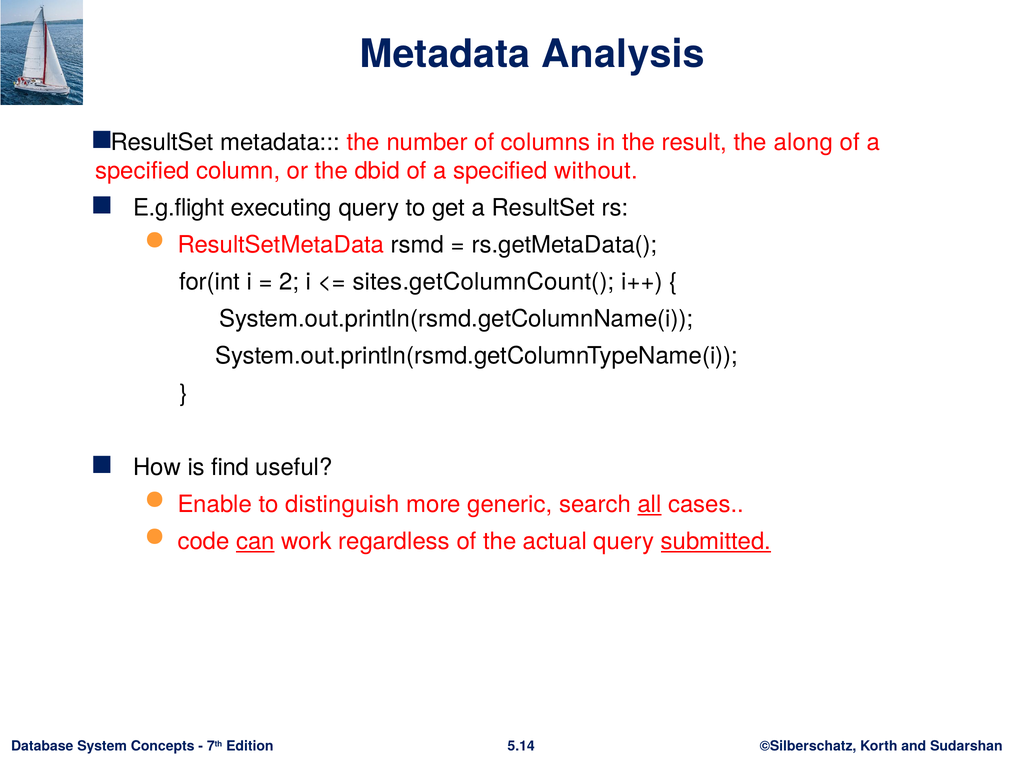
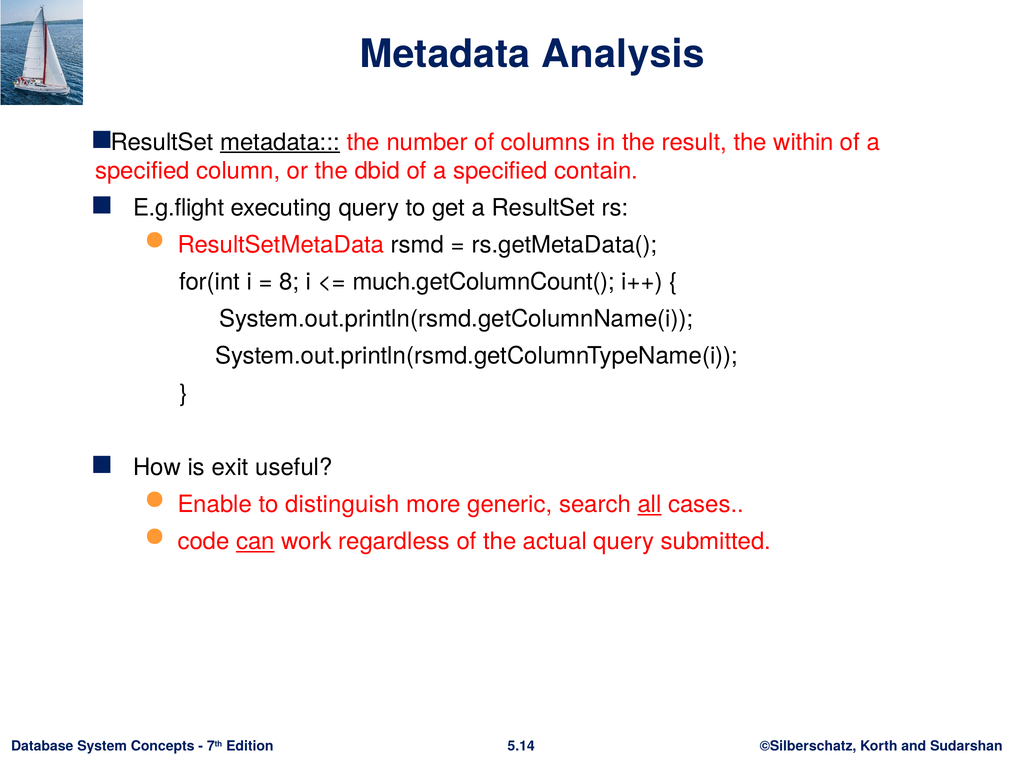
metadata at (280, 142) underline: none -> present
along: along -> within
without: without -> contain
2: 2 -> 8
sites.getColumnCount(: sites.getColumnCount( -> much.getColumnCount(
find: find -> exit
submitted underline: present -> none
